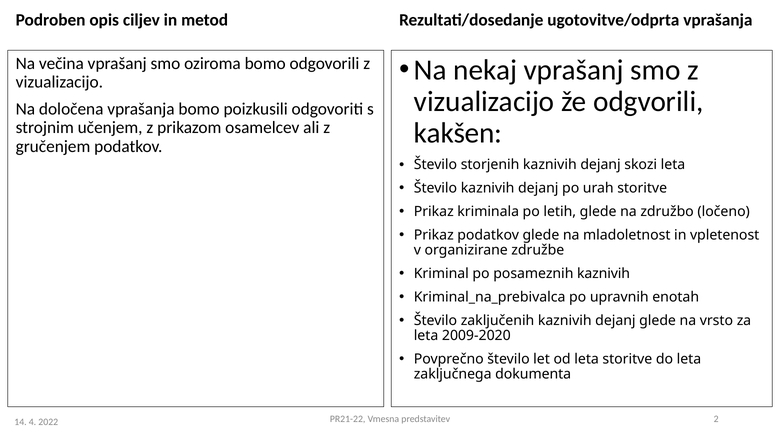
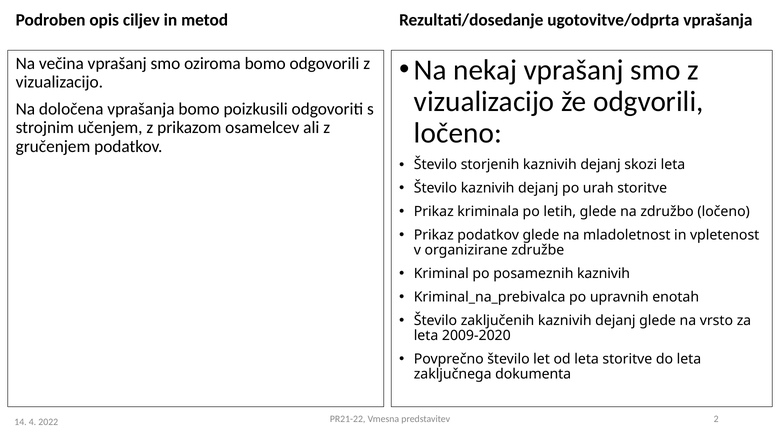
kakšen at (458, 133): kakšen -> ločeno
